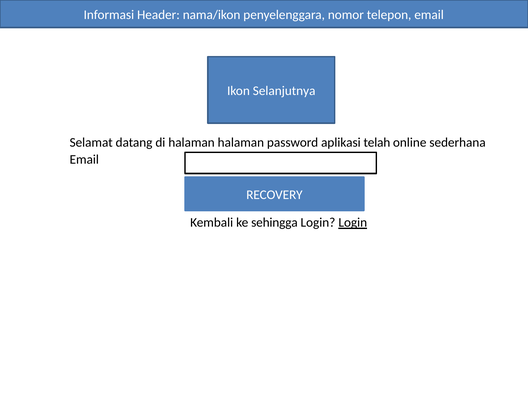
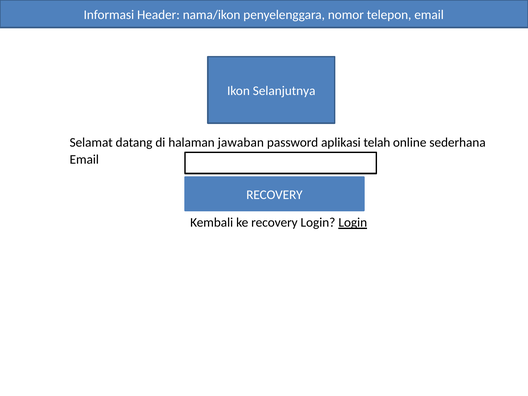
halaman halaman: halaman -> jawaban
ke sehingga: sehingga -> recovery
